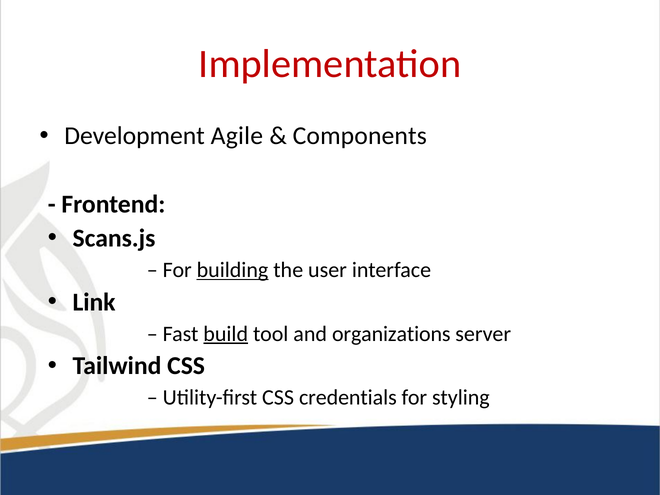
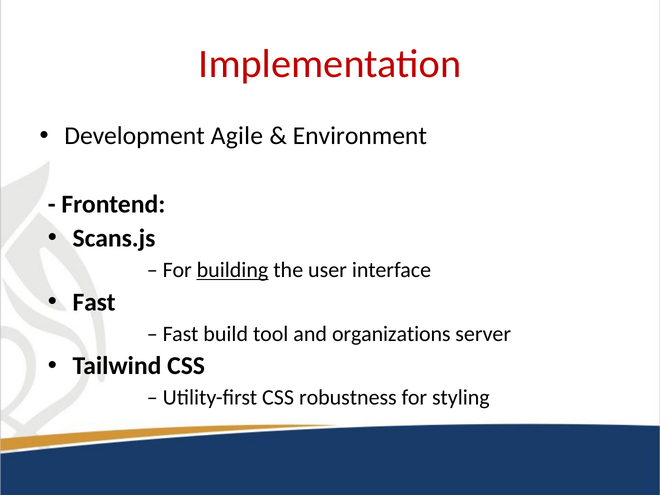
Components: Components -> Environment
Link at (94, 302): Link -> Fast
build underline: present -> none
credentials: credentials -> robustness
